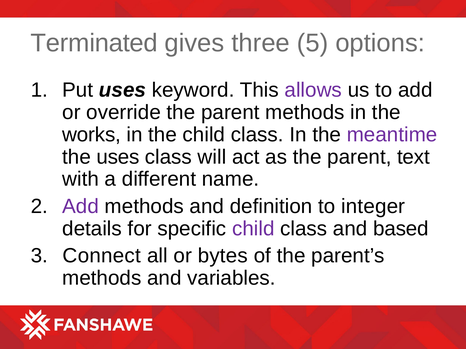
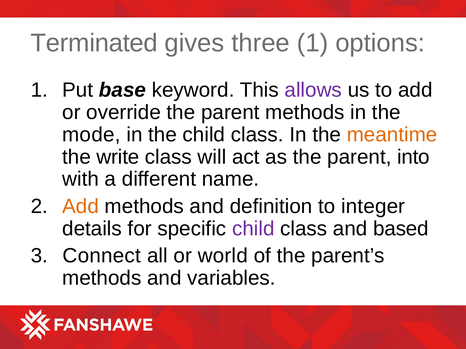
three 5: 5 -> 1
Put uses: uses -> base
works: works -> mode
meantime colour: purple -> orange
the uses: uses -> write
text: text -> into
Add at (81, 207) colour: purple -> orange
bytes: bytes -> world
